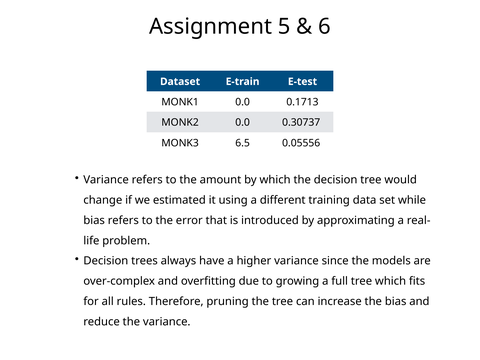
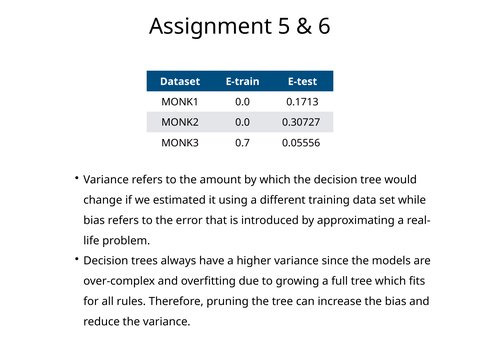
0.30737: 0.30737 -> 0.30727
6.5: 6.5 -> 0.7
